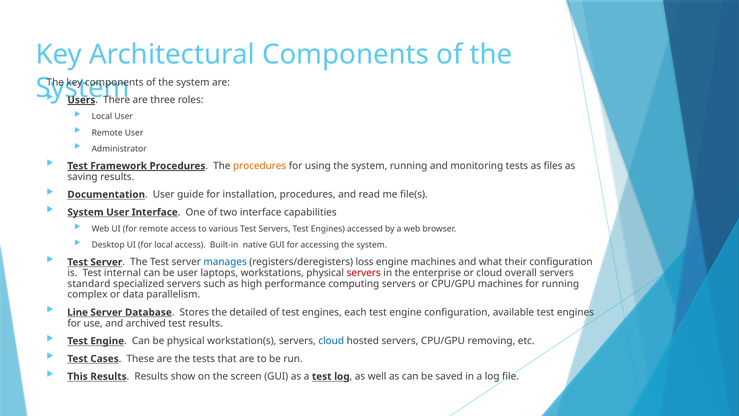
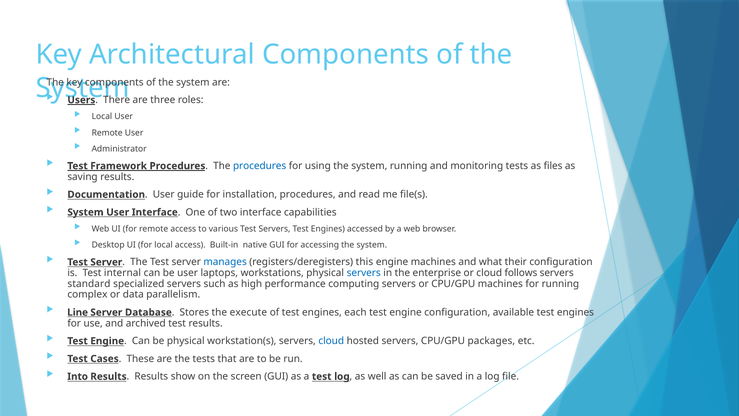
procedures at (260, 166) colour: orange -> blue
loss: loss -> this
servers at (364, 273) colour: red -> blue
overall: overall -> follows
detailed: detailed -> execute
removing: removing -> packages
This: This -> Into
